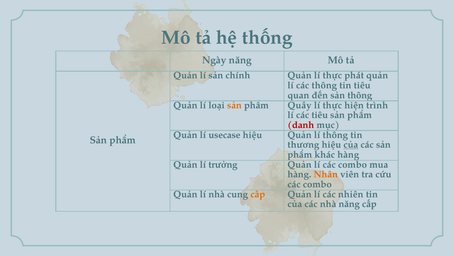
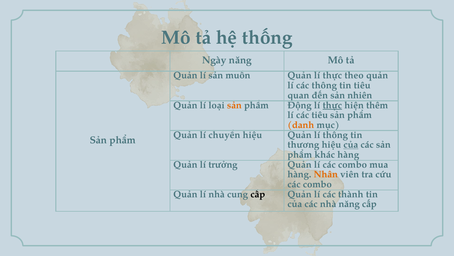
chính: chính -> muốn
phát: phát -> theo
sản thông: thông -> nhiên
Quầy: Quầy -> Động
thực at (332, 105) underline: none -> present
trình: trình -> thêm
danh colour: red -> orange
usecase: usecase -> chuyển
cấp at (258, 194) colour: orange -> black
nhiên: nhiên -> thành
